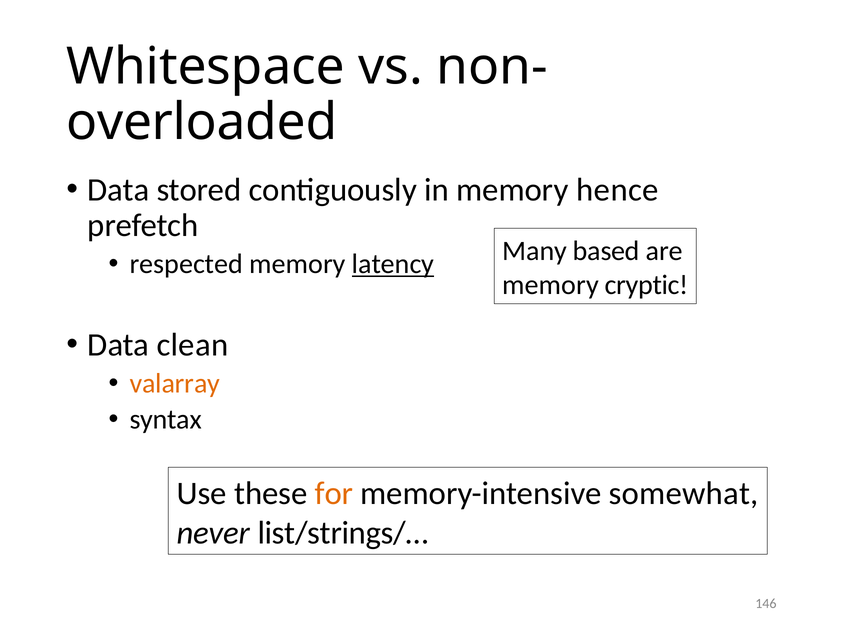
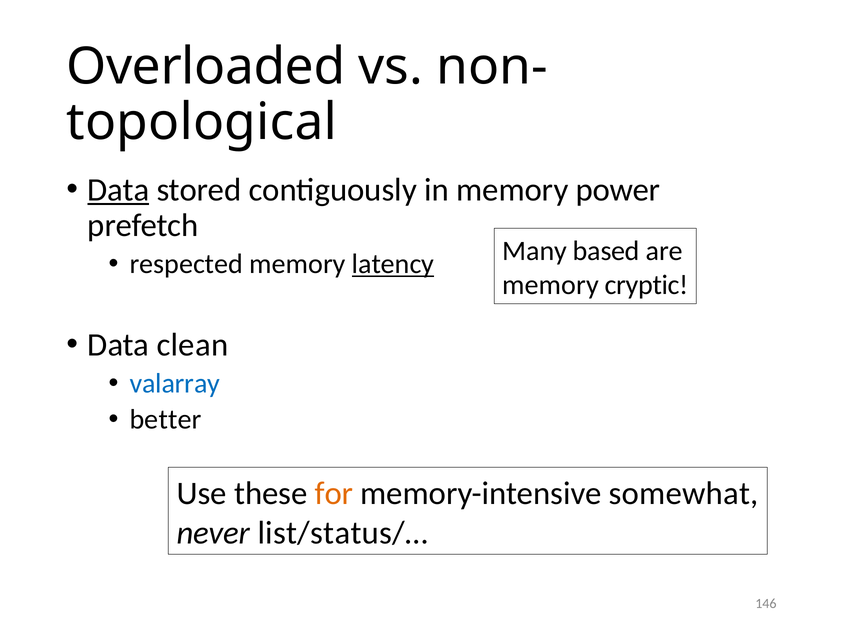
Whitespace: Whitespace -> Overloaded
overloaded: overloaded -> topological
Data at (118, 190) underline: none -> present
hence: hence -> power
valarray colour: orange -> blue
syntax: syntax -> better
list/strings/…: list/strings/… -> list/status/…
